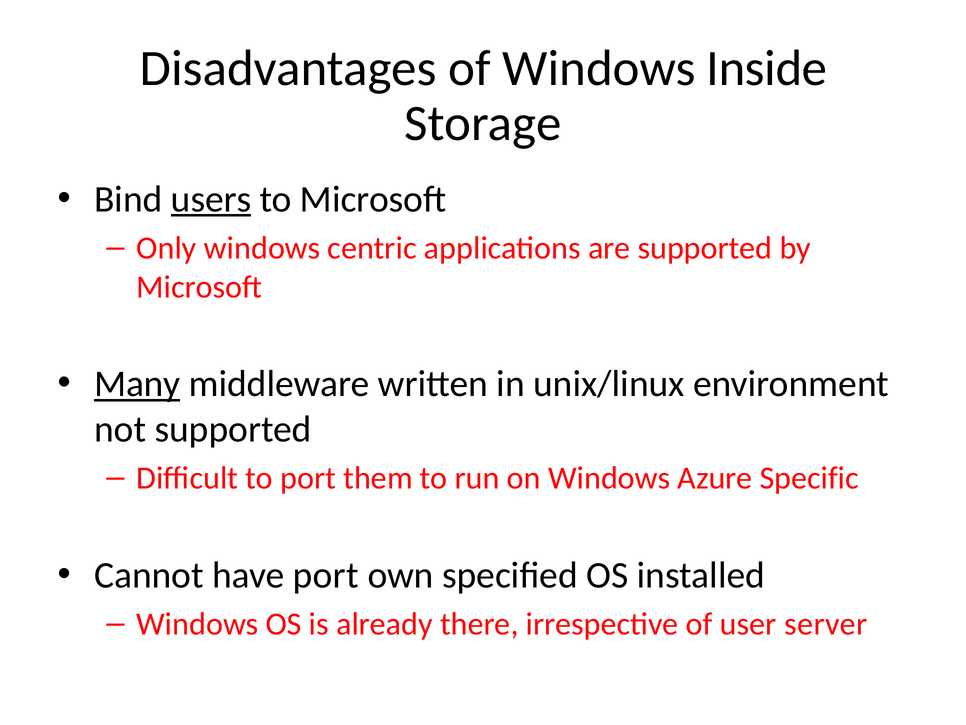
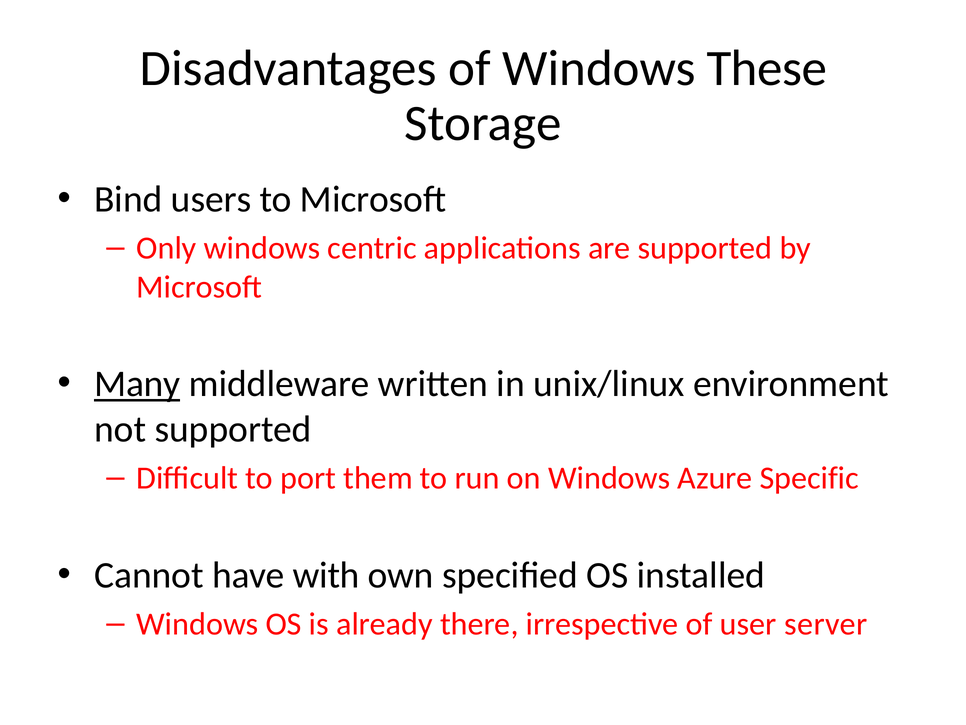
Inside: Inside -> These
users underline: present -> none
have port: port -> with
